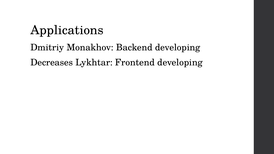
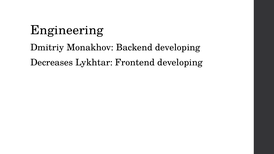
Applications: Applications -> Engineering
